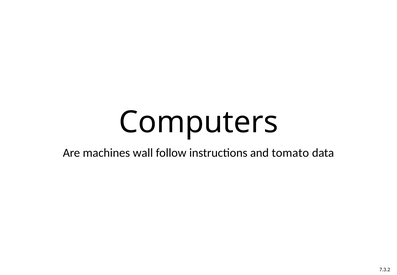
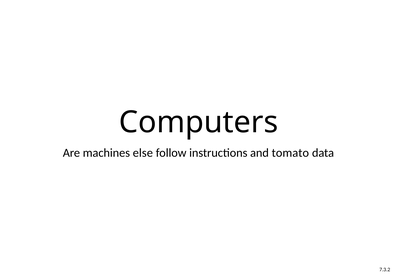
wall: wall -> else
